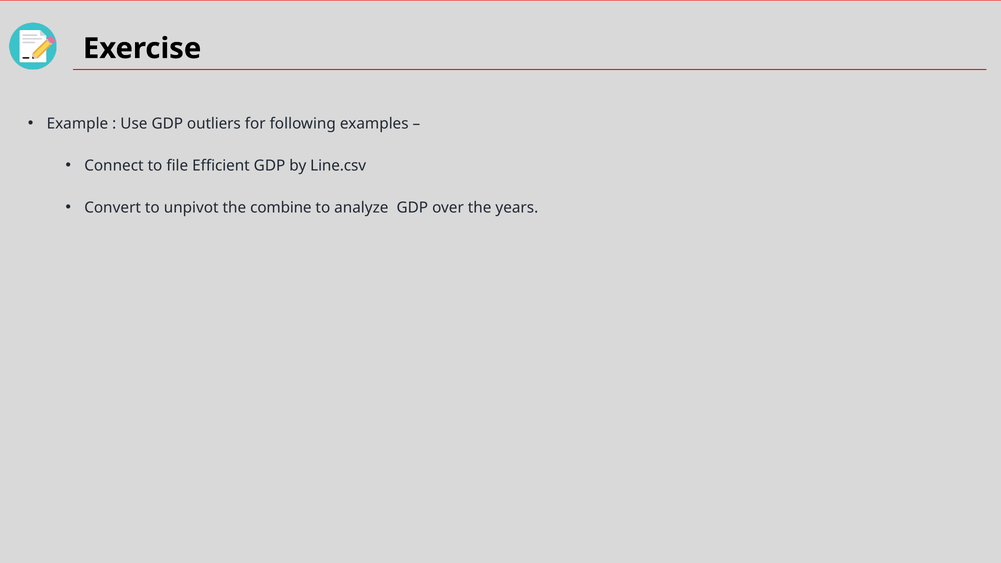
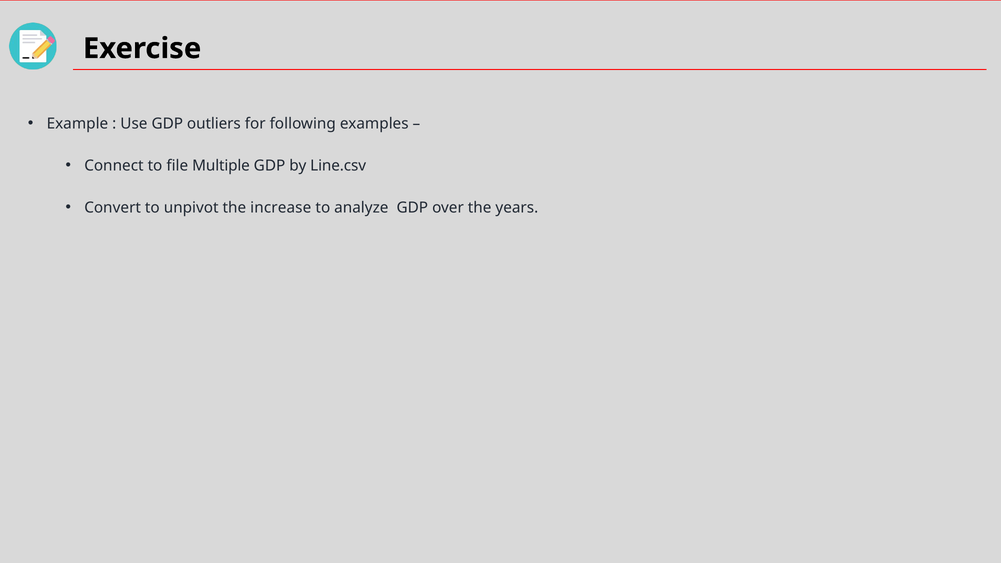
Efficient: Efficient -> Multiple
combine: combine -> increase
